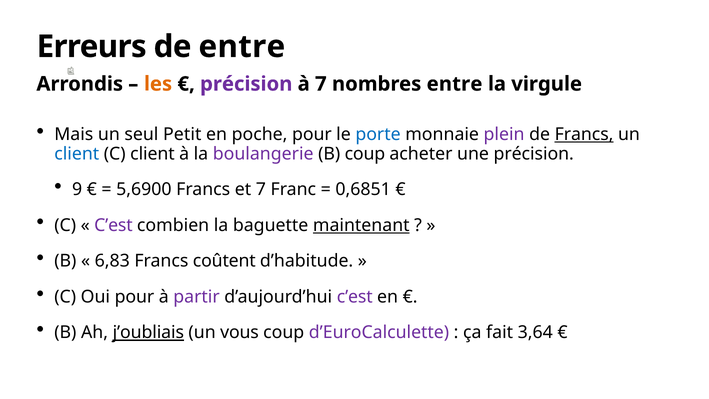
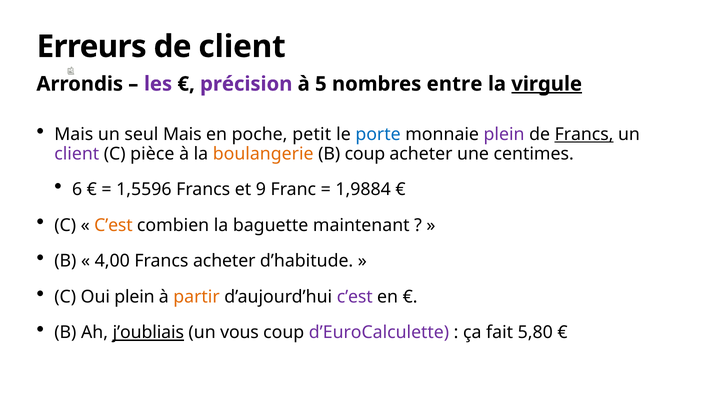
de entre: entre -> client
les colour: orange -> purple
à 7: 7 -> 5
virgule underline: none -> present
seul Petit: Petit -> Mais
poche pour: pour -> petit
client at (77, 154) colour: blue -> purple
C client: client -> pièce
boulangerie colour: purple -> orange
une précision: précision -> centimes
9: 9 -> 6
5,6900: 5,6900 -> 1,5596
et 7: 7 -> 9
0,6851: 0,6851 -> 1,9884
C’est at (113, 225) colour: purple -> orange
maintenant underline: present -> none
6,83: 6,83 -> 4,00
Francs coûtent: coûtent -> acheter
Oui pour: pour -> plein
partir colour: purple -> orange
3,64: 3,64 -> 5,80
